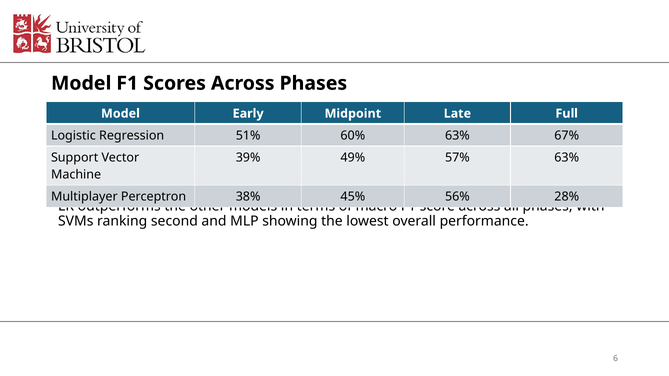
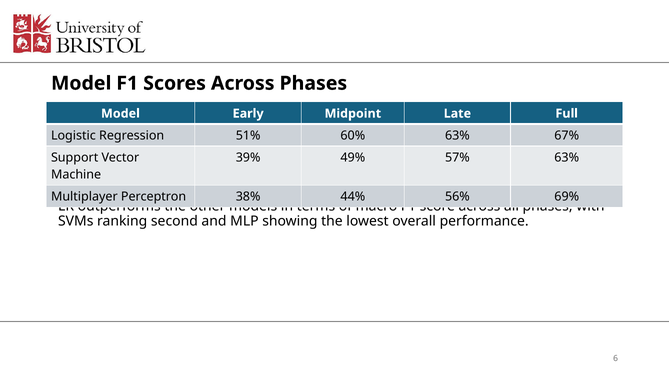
45%: 45% -> 44%
28%: 28% -> 69%
